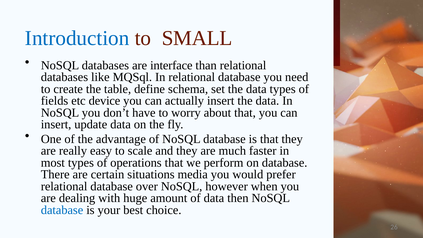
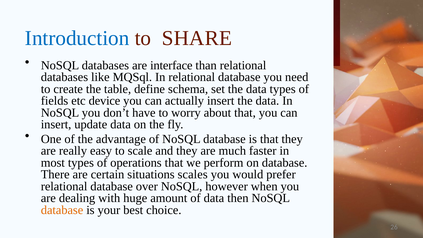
SMALL: SMALL -> SHARE
media: media -> scales
database at (62, 210) colour: blue -> orange
